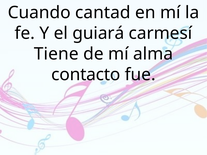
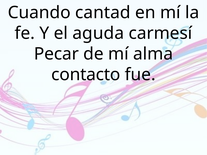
guiará: guiará -> aguda
Tiene: Tiene -> Pecar
